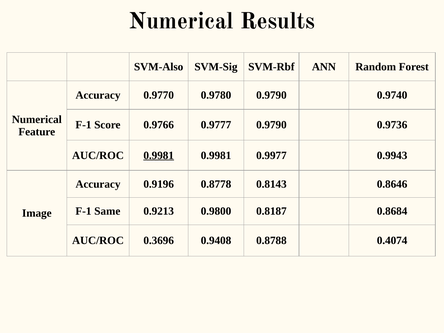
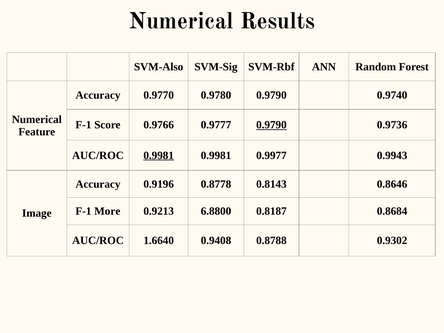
0.9790 at (271, 125) underline: none -> present
Same: Same -> More
0.9800: 0.9800 -> 6.8800
0.3696: 0.3696 -> 1.6640
0.4074: 0.4074 -> 0.9302
